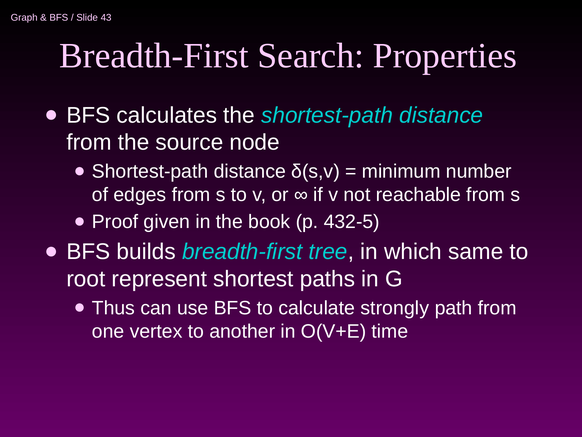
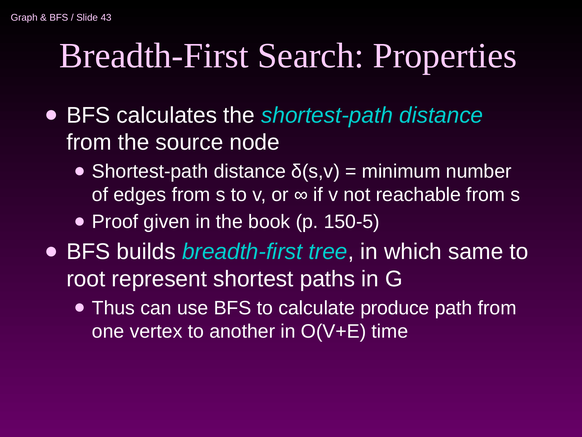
432-5: 432-5 -> 150-5
strongly: strongly -> produce
